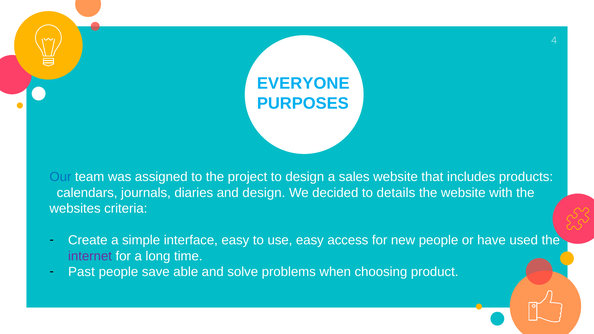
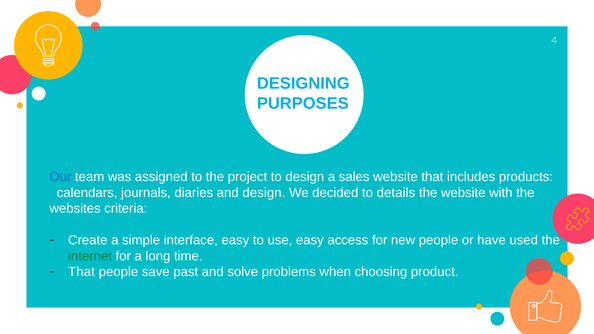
EVERYONE: EVERYONE -> DESIGNING
internet colour: purple -> green
Past at (81, 272): Past -> That
able: able -> past
